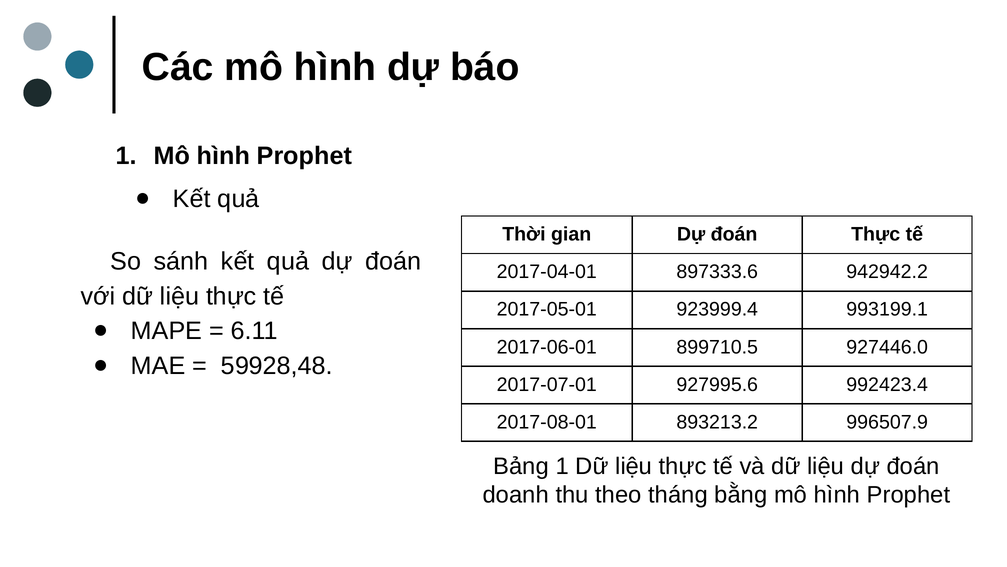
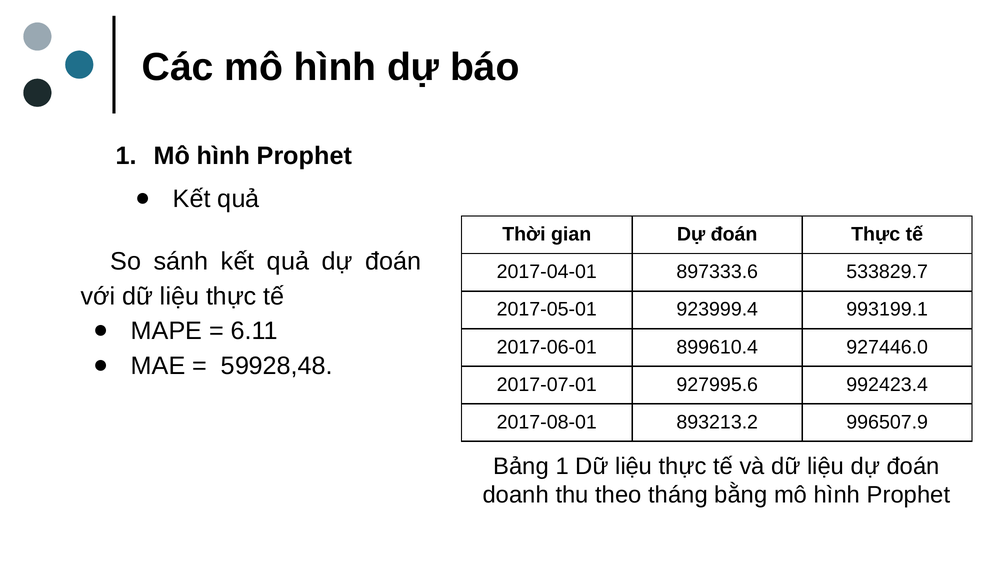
942942.2: 942942.2 -> 533829.7
899710.5: 899710.5 -> 899610.4
